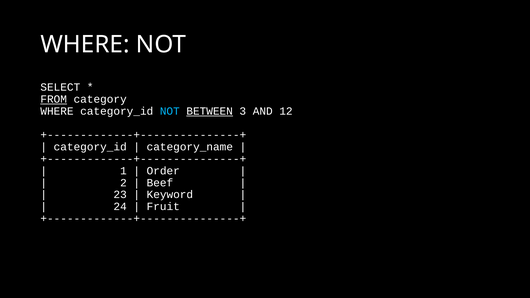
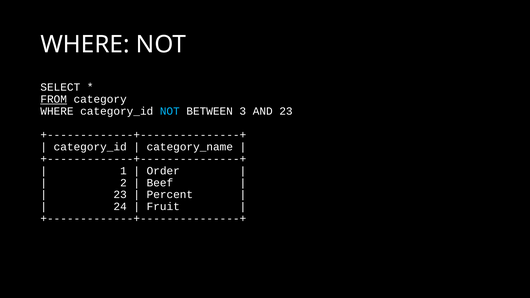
BETWEEN underline: present -> none
AND 12: 12 -> 23
Keyword: Keyword -> Percent
